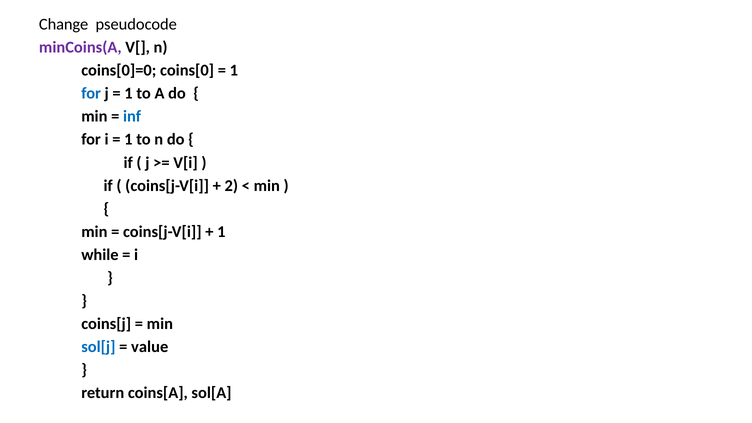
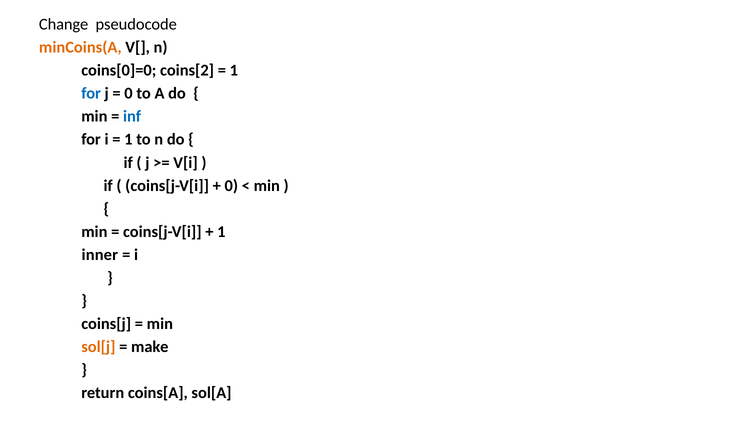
minCoins(A colour: purple -> orange
coins[0: coins[0 -> coins[2
1 at (129, 93): 1 -> 0
2 at (231, 186): 2 -> 0
while: while -> inner
sol[j colour: blue -> orange
value: value -> make
